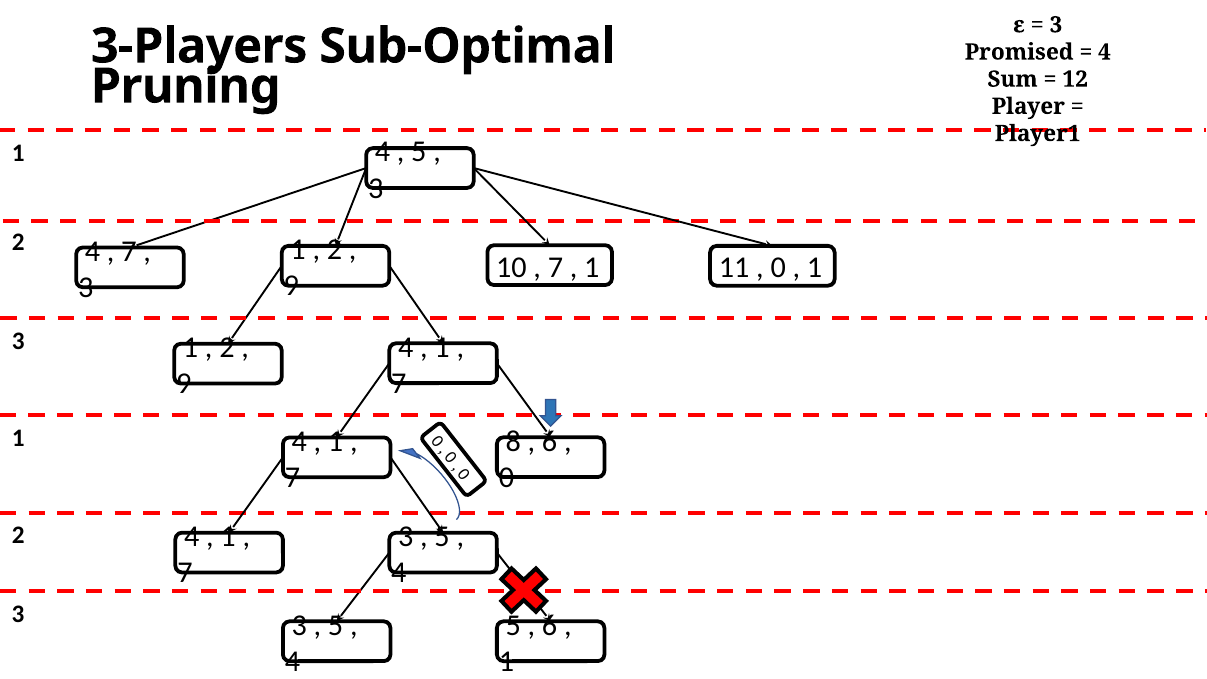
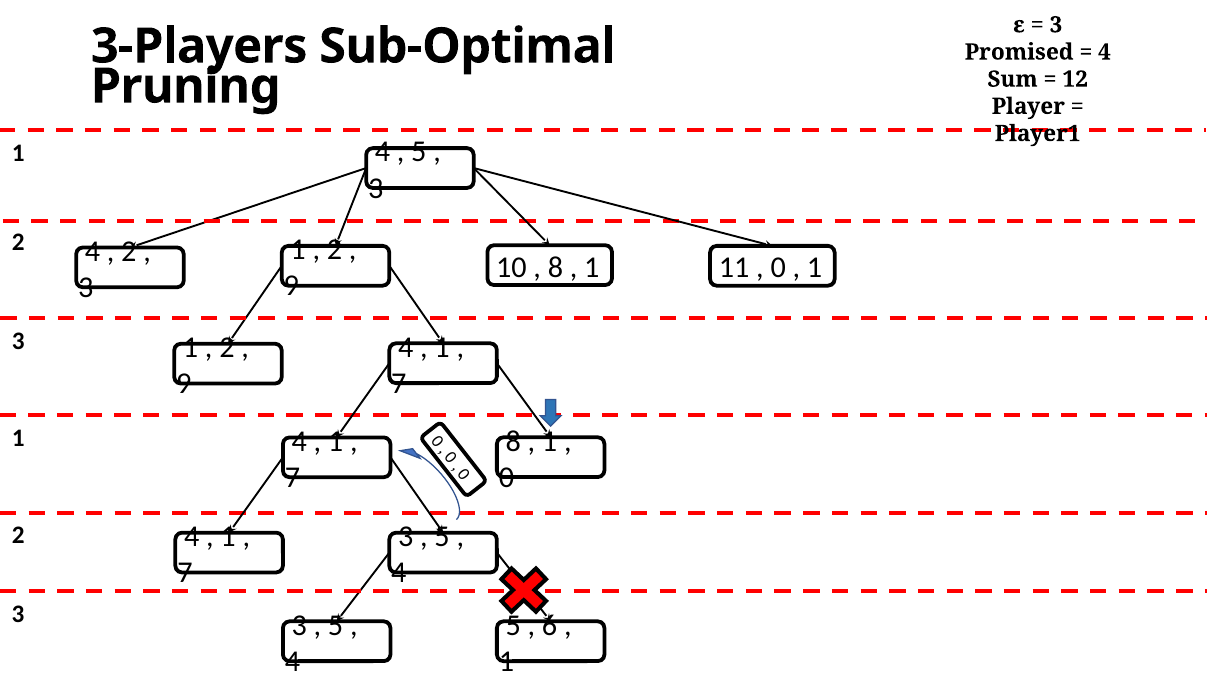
7 at (129, 251): 7 -> 2
7 at (556, 267): 7 -> 8
6 at (550, 441): 6 -> 1
